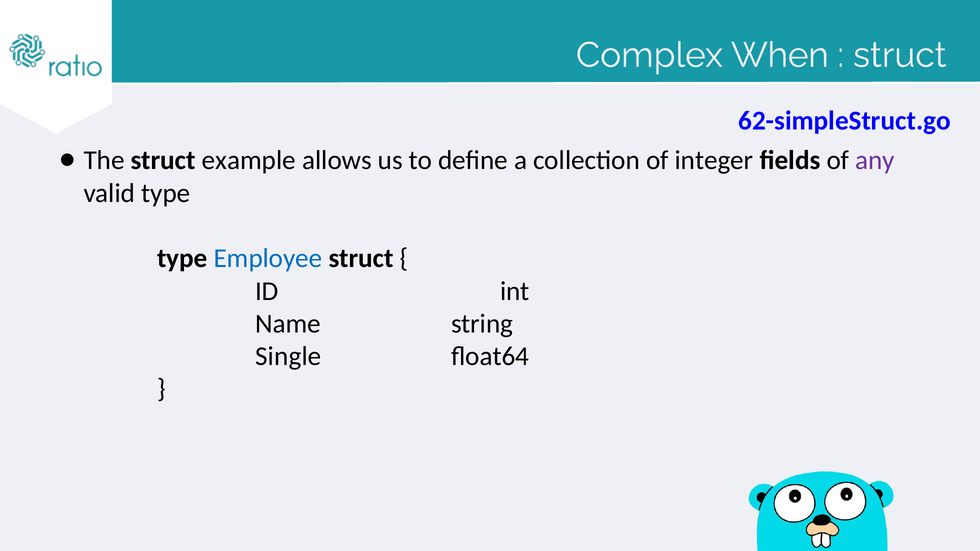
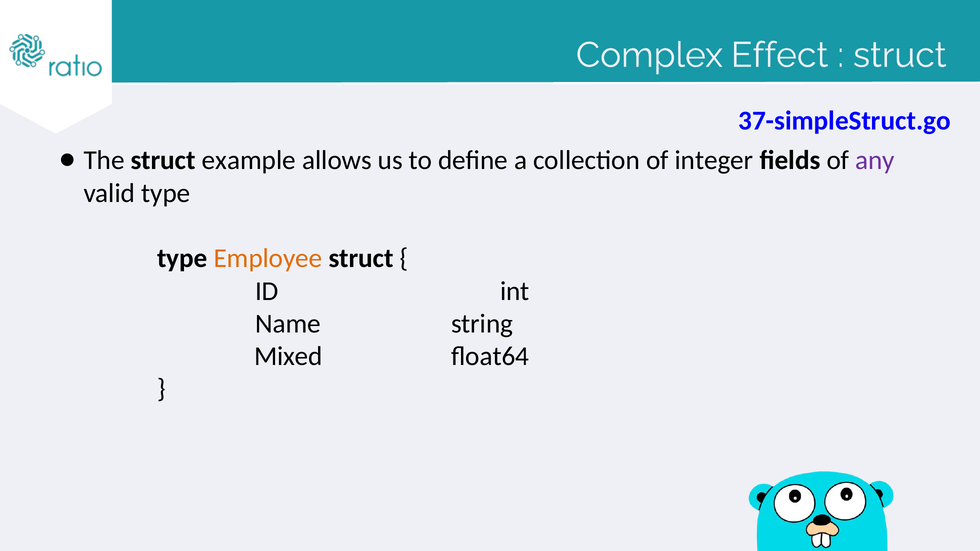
When: When -> Effect
62-simpleStruct.go: 62-simpleStruct.go -> 37-simpleStruct.go
Employee colour: blue -> orange
Single: Single -> Mixed
